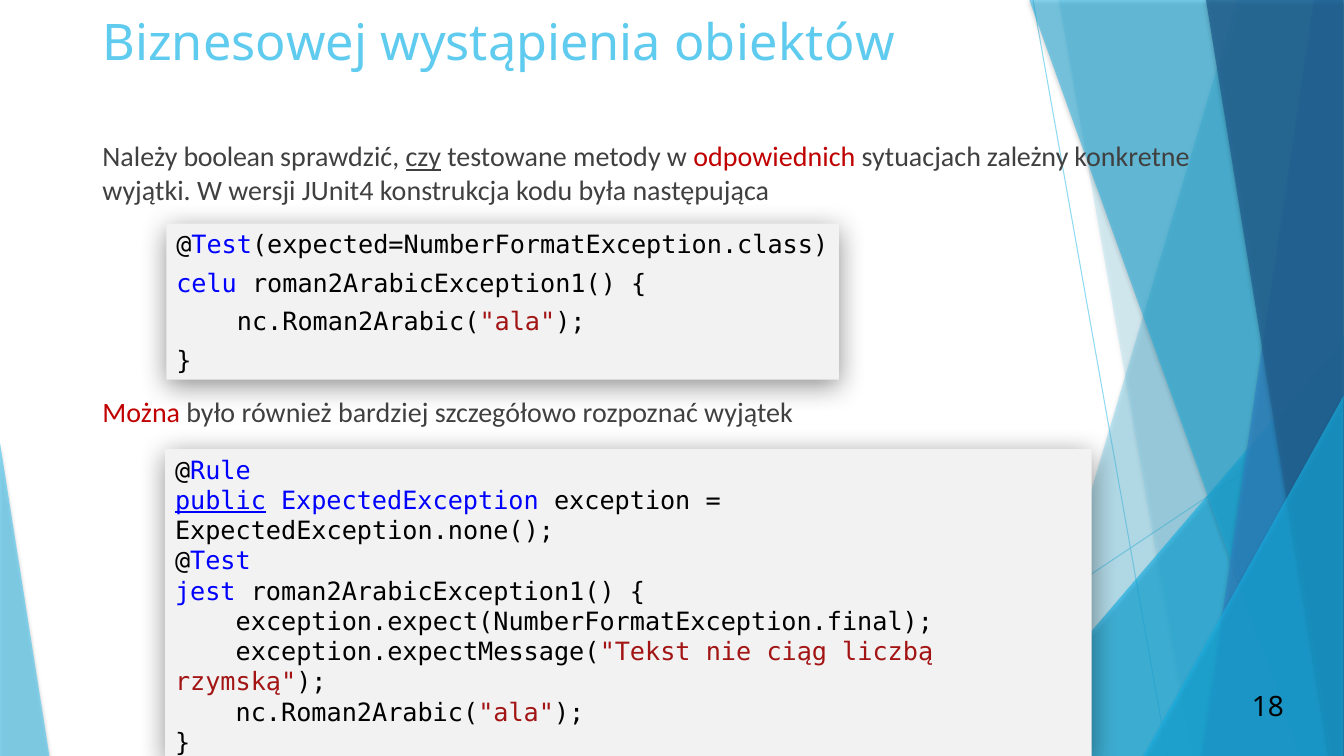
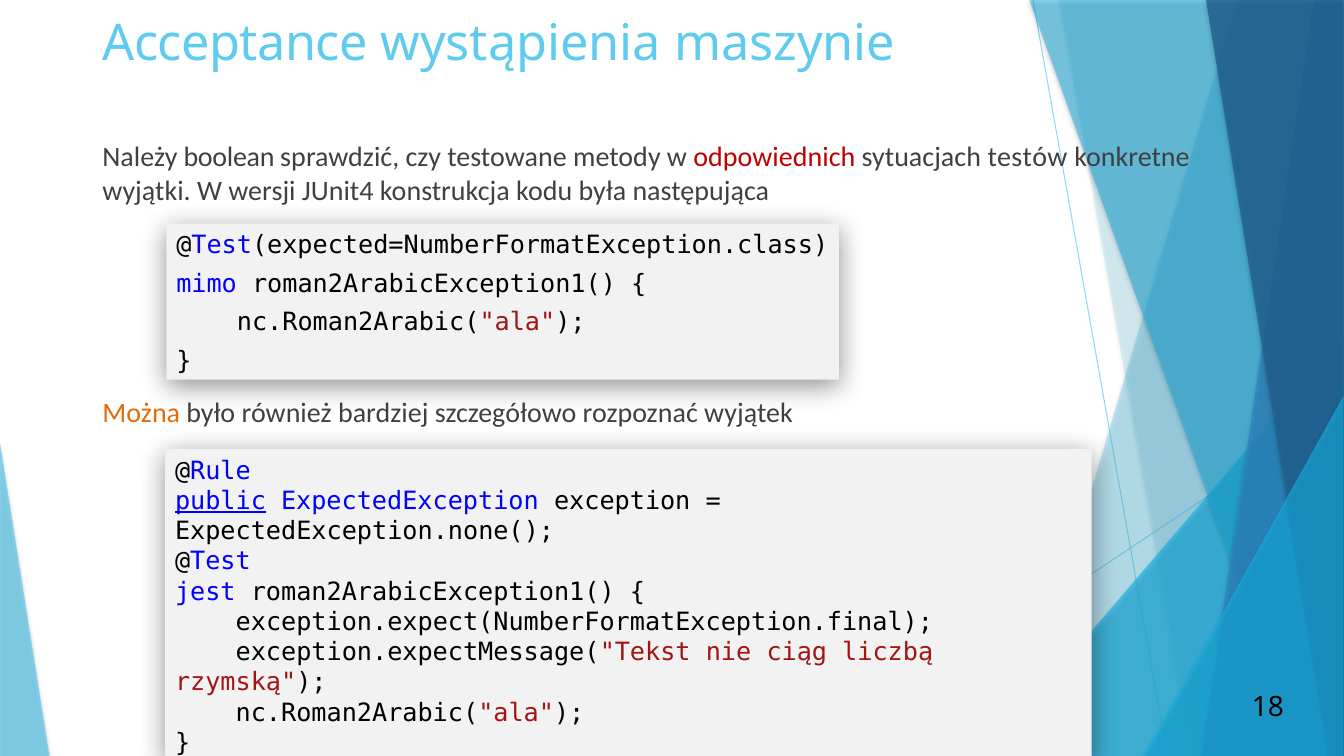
Biznesowej: Biznesowej -> Acceptance
obiektów: obiektów -> maszynie
czy underline: present -> none
zależny: zależny -> testów
celu: celu -> mimo
Można colour: red -> orange
